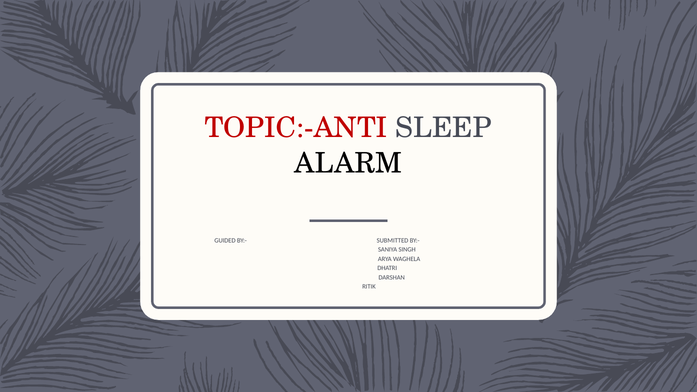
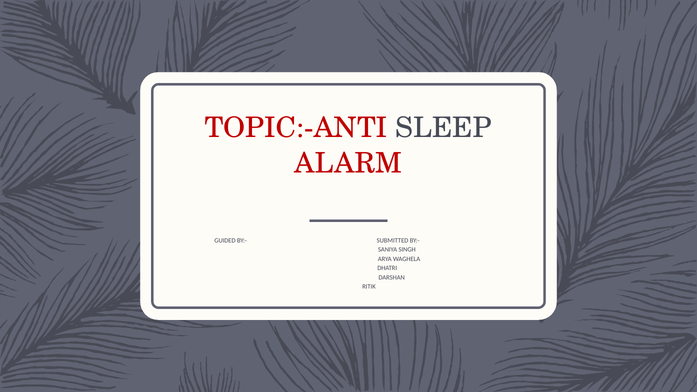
ALARM colour: black -> red
